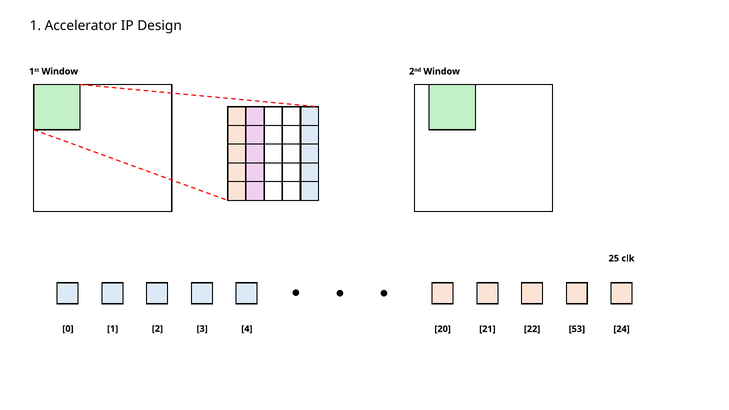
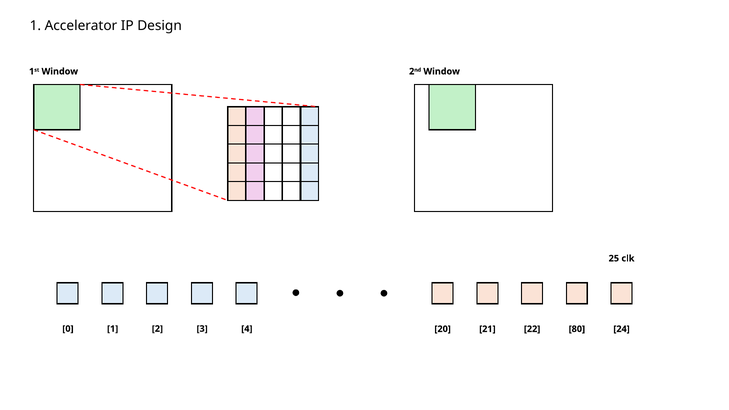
53: 53 -> 80
